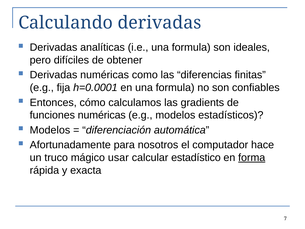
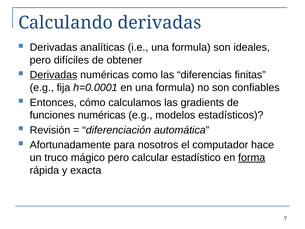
Derivadas at (54, 75) underline: none -> present
Modelos at (50, 130): Modelos -> Revisión
mágico usar: usar -> pero
